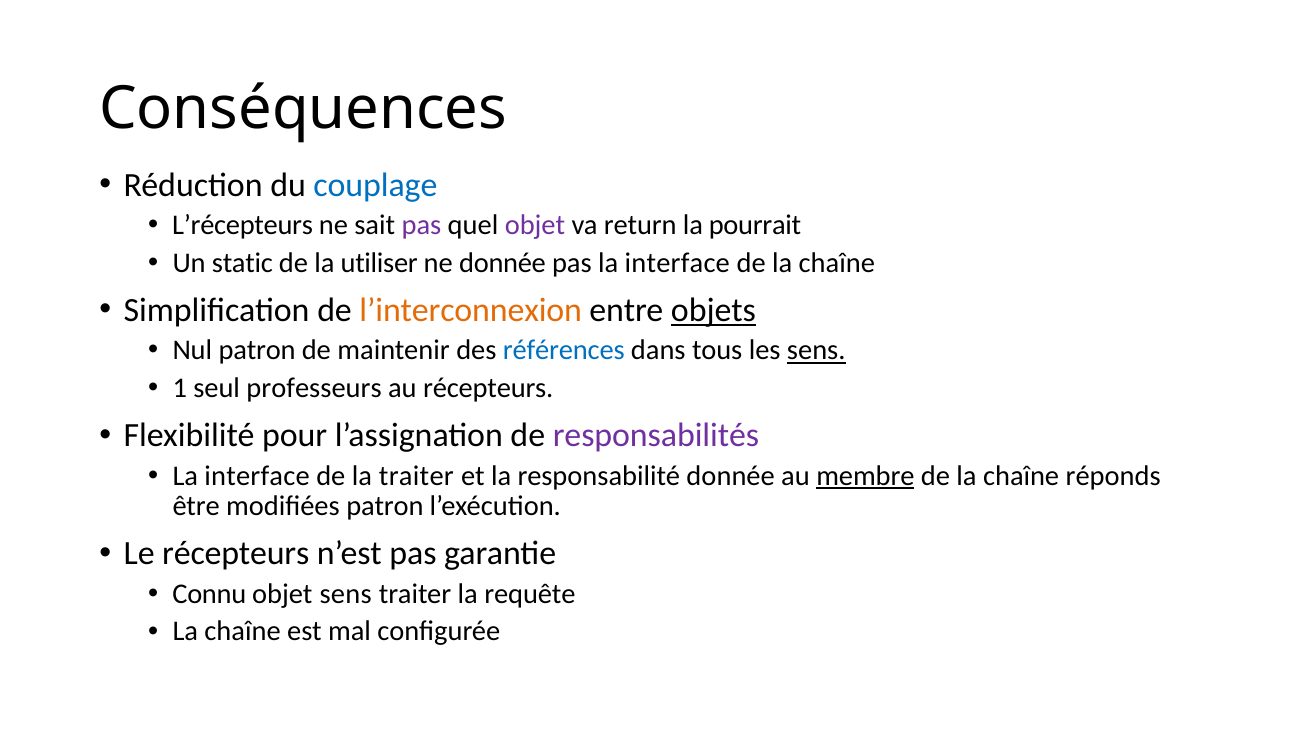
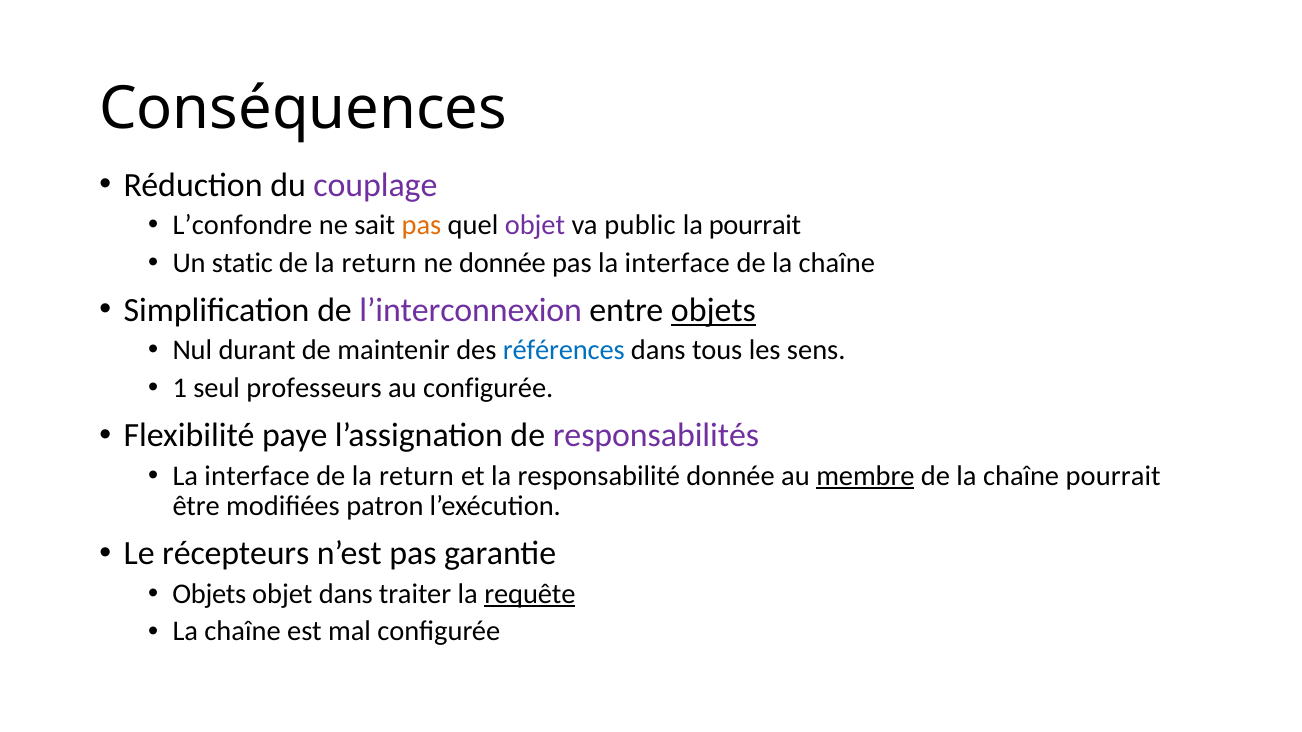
couplage colour: blue -> purple
L’récepteurs: L’récepteurs -> L’confondre
pas at (422, 225) colour: purple -> orange
return: return -> public
utiliser at (379, 263): utiliser -> return
l’interconnexion colour: orange -> purple
Nul patron: patron -> durant
sens at (816, 351) underline: present -> none
au récepteurs: récepteurs -> configurée
pour: pour -> paye
traiter at (416, 476): traiter -> return
chaîne réponds: réponds -> pourrait
Connu at (209, 594): Connu -> Objets
objet sens: sens -> dans
requête underline: none -> present
